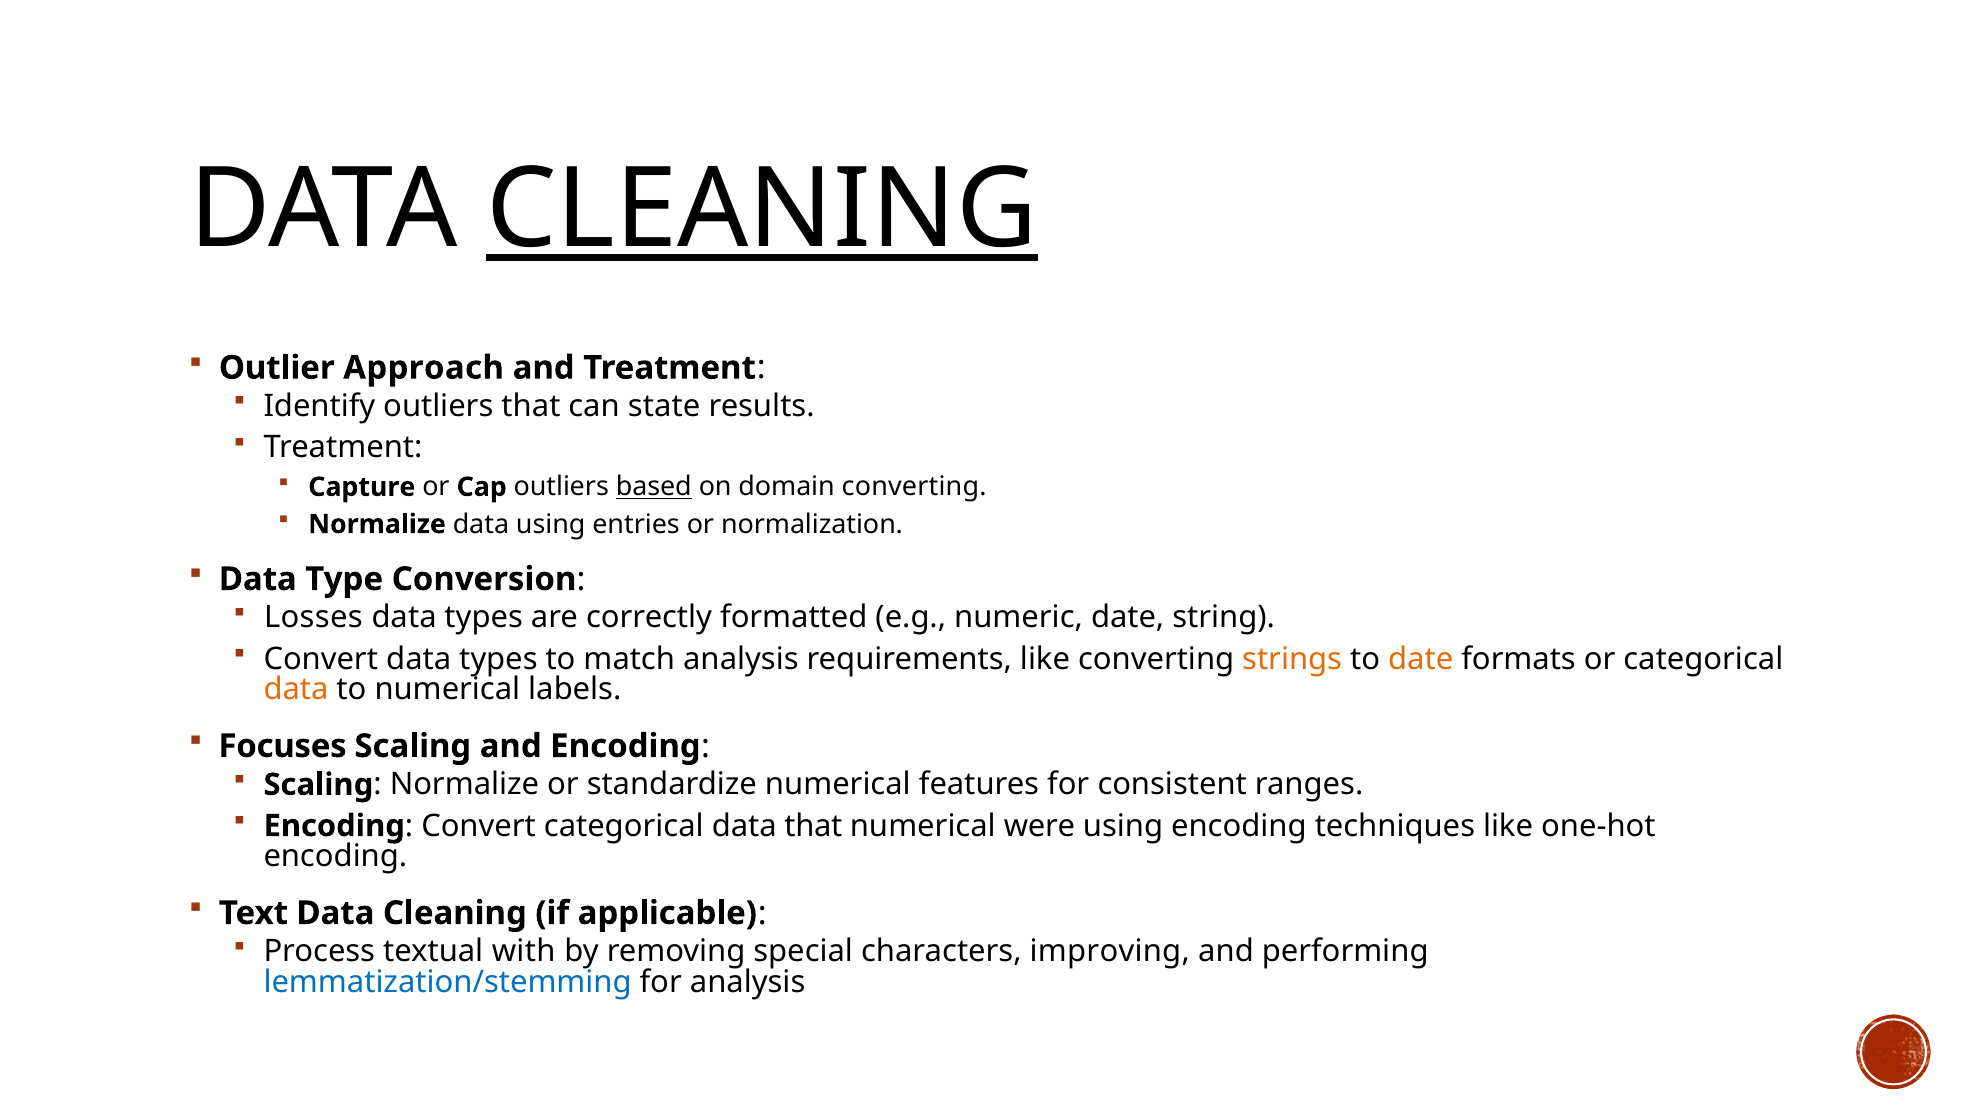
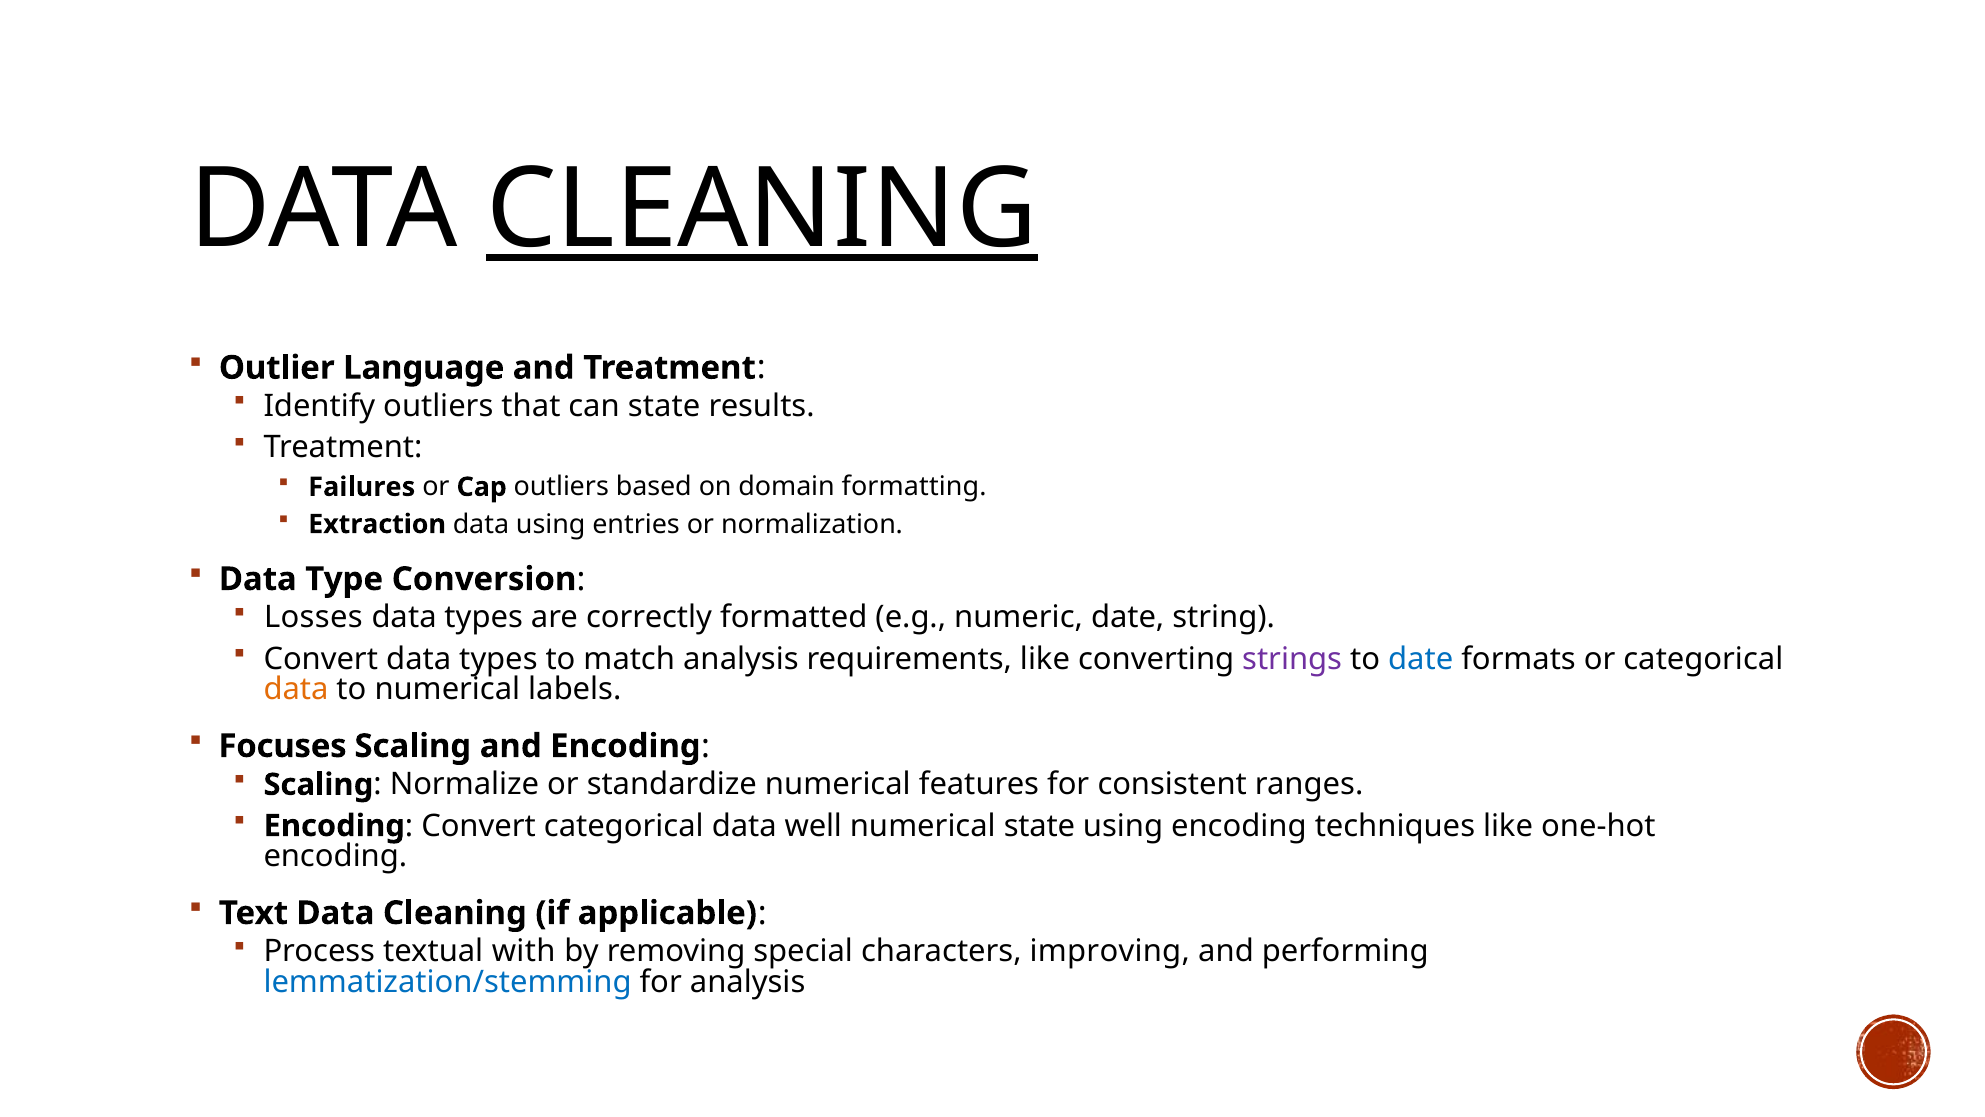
Approach: Approach -> Language
Capture: Capture -> Failures
based underline: present -> none
domain converting: converting -> formatting
Normalize at (377, 524): Normalize -> Extraction
strings colour: orange -> purple
date at (1421, 659) colour: orange -> blue
data that: that -> well
numerical were: were -> state
